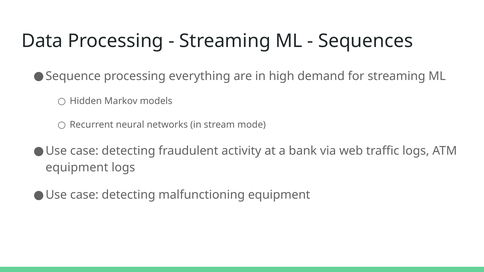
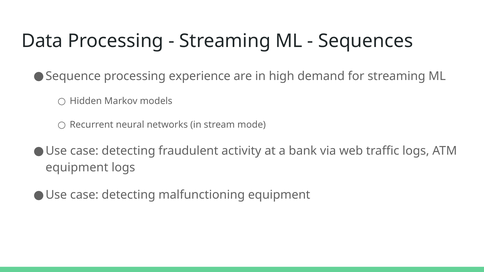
everything: everything -> experience
